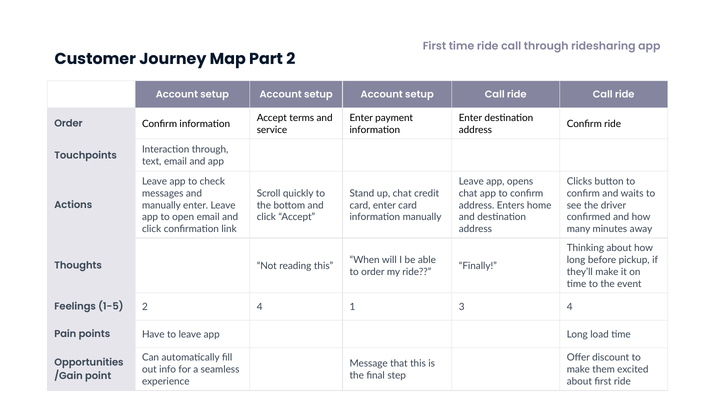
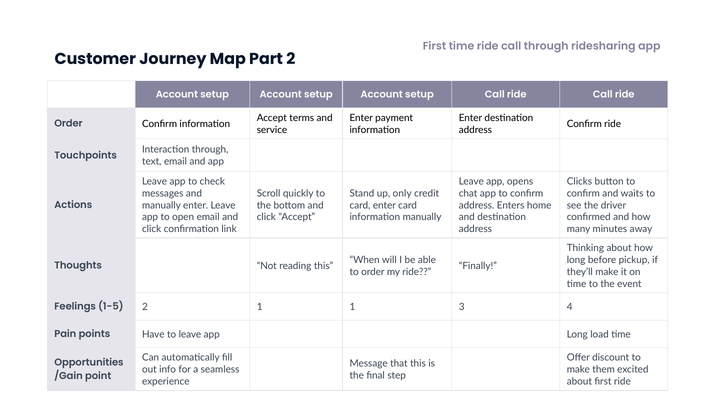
up chat: chat -> only
2 4: 4 -> 1
